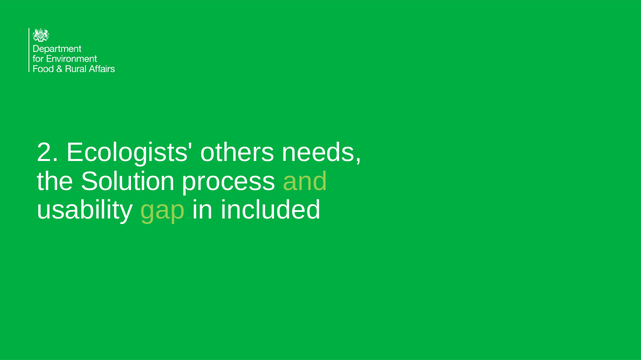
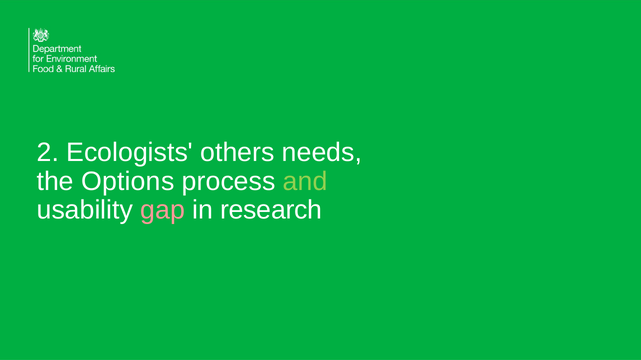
Solution: Solution -> Options
gap colour: light green -> pink
included: included -> research
